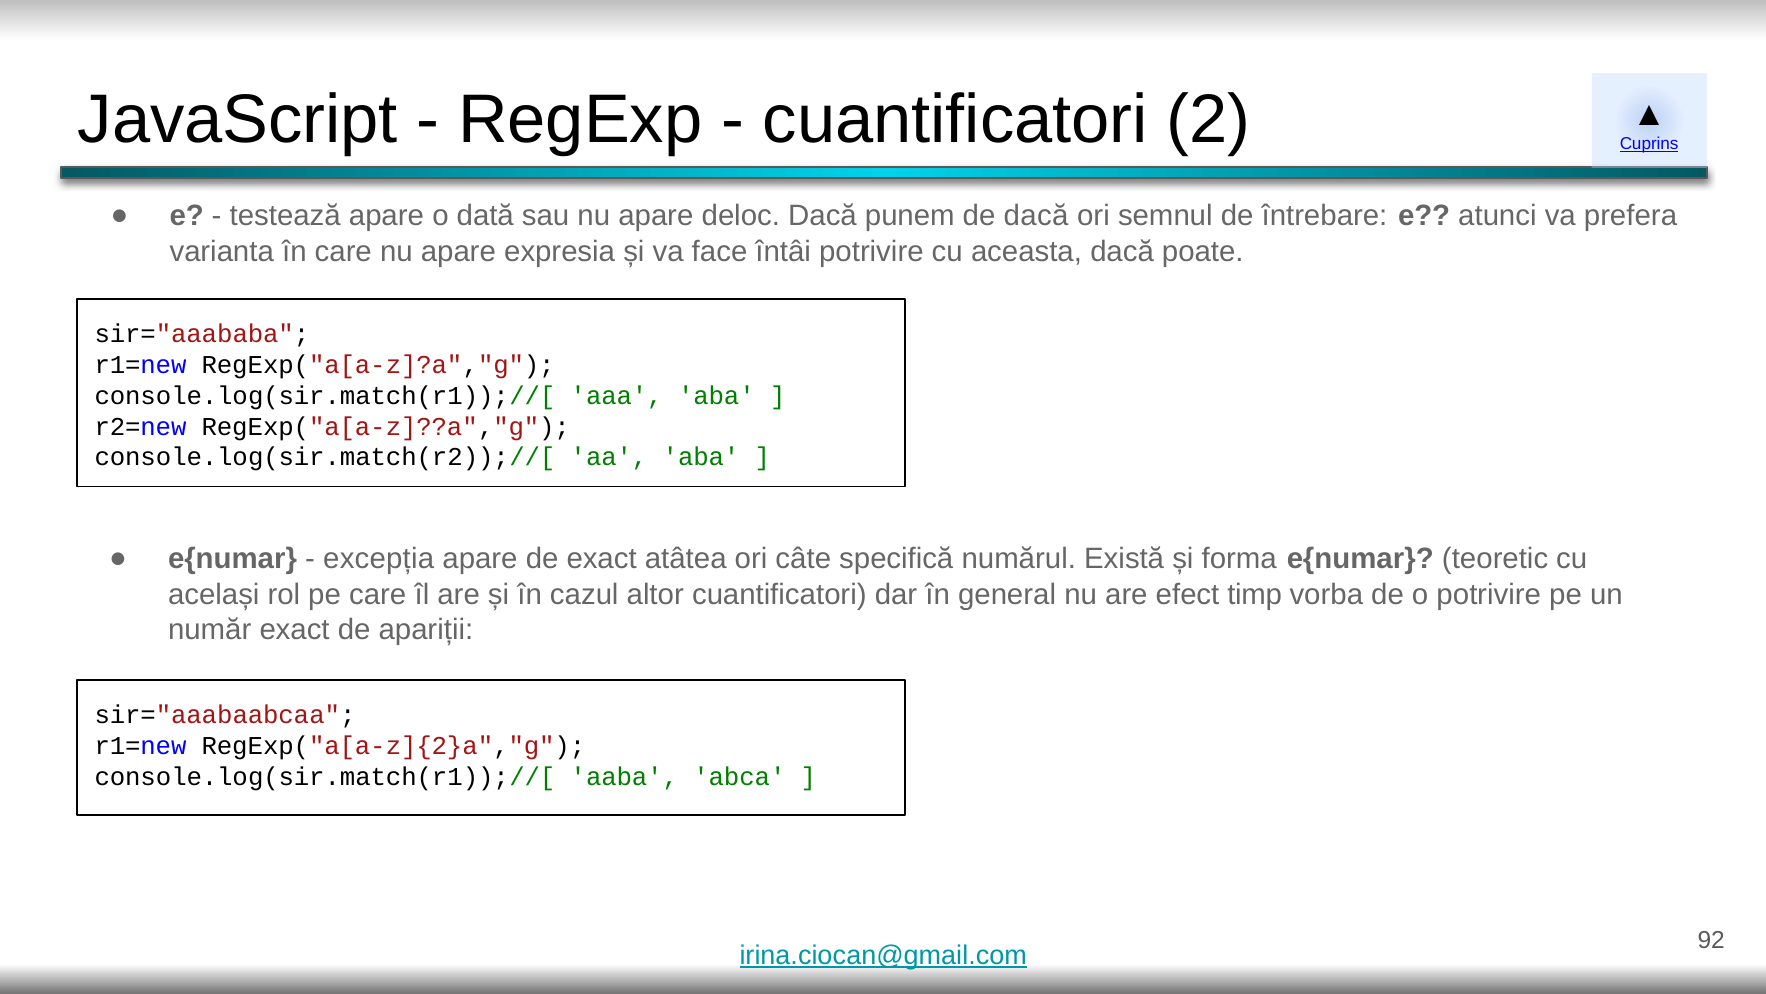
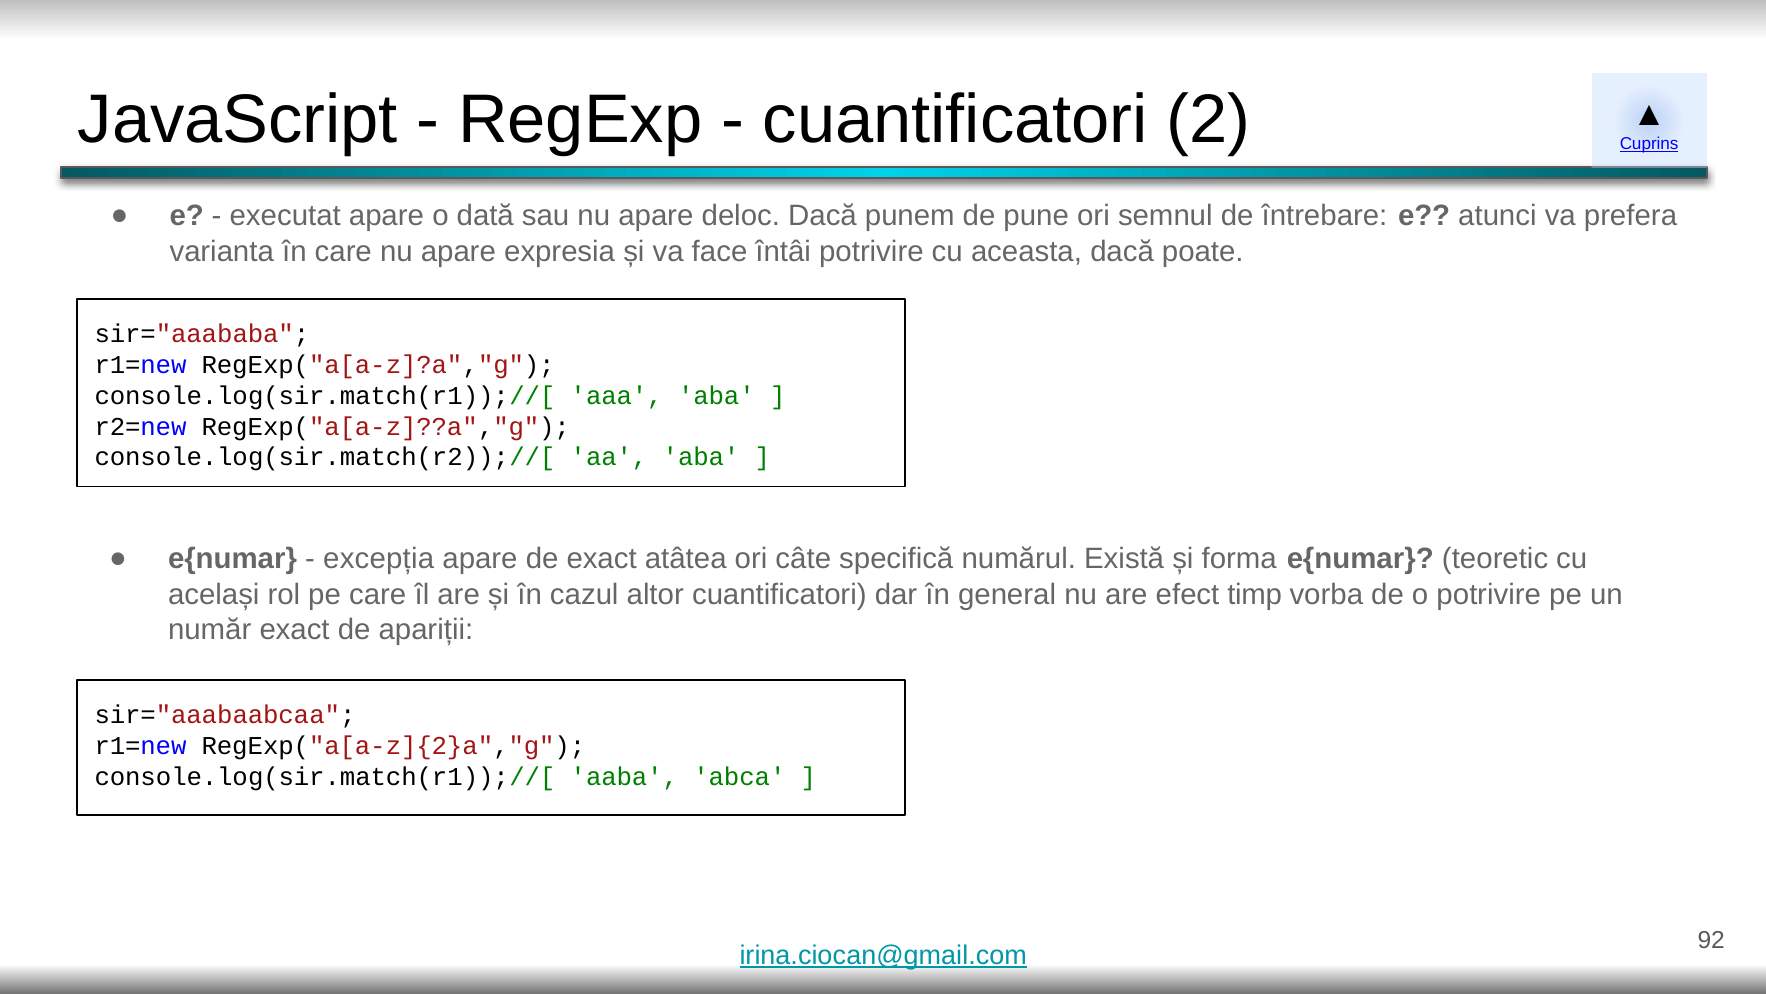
testează: testează -> executat
de dacă: dacă -> pune
